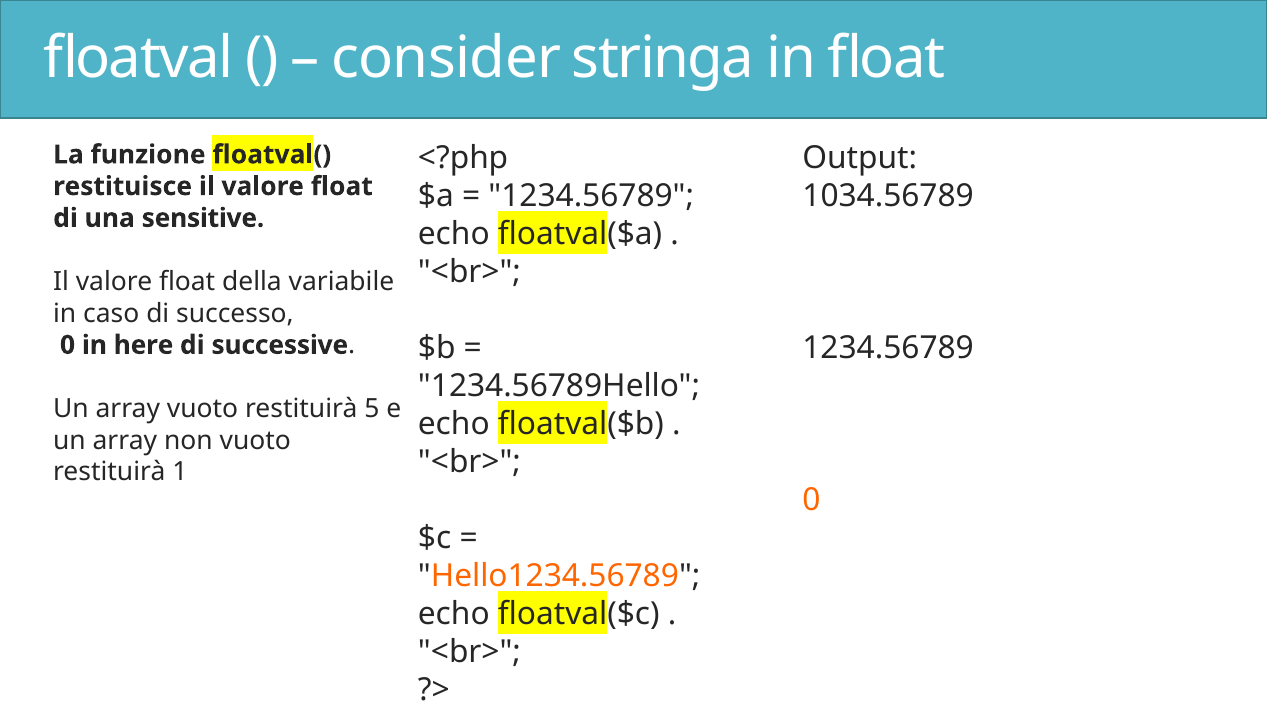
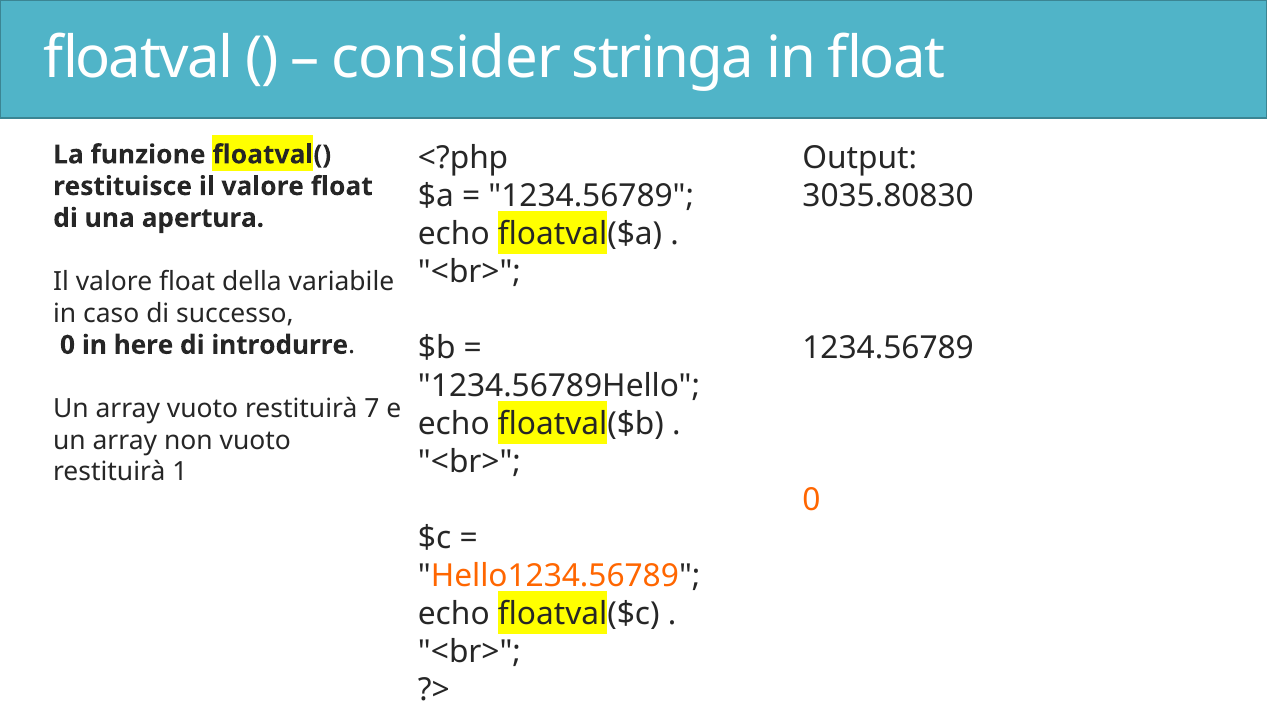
1034.56789: 1034.56789 -> 3035.80830
sensitive: sensitive -> apertura
successive: successive -> introdurre
5: 5 -> 7
